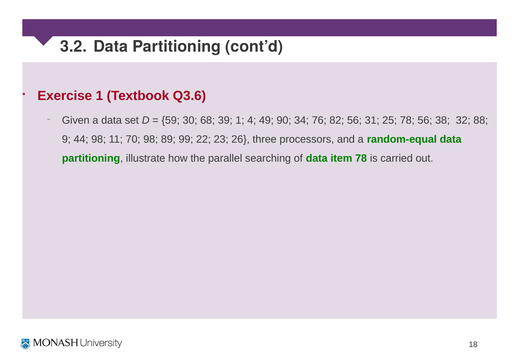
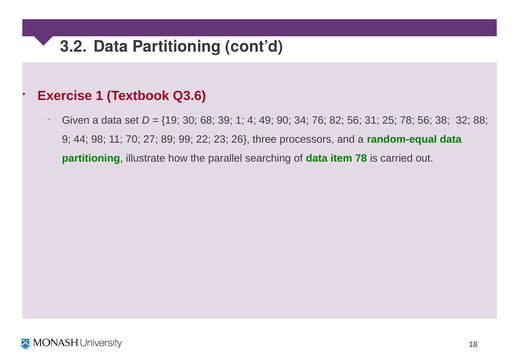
59: 59 -> 19
70 98: 98 -> 27
